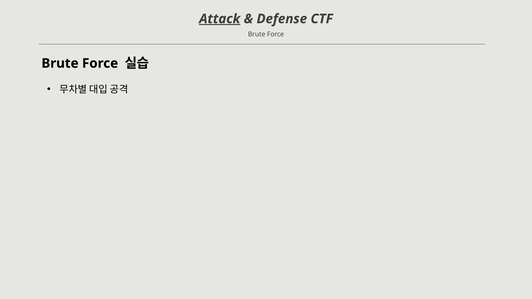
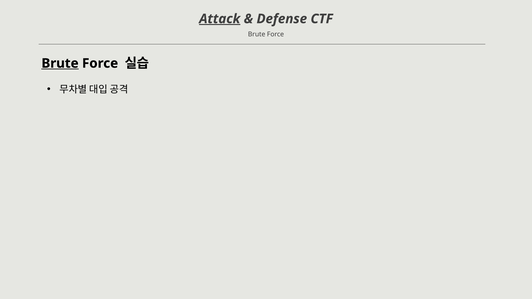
Brute at (60, 63) underline: none -> present
